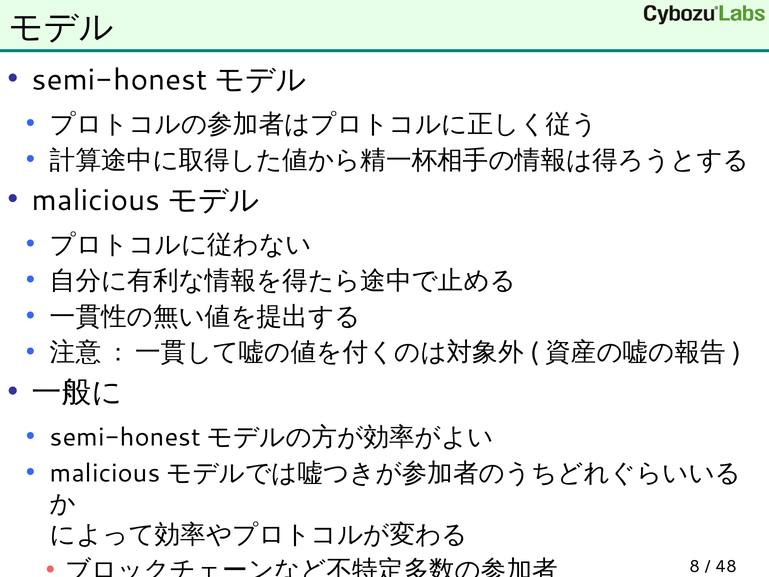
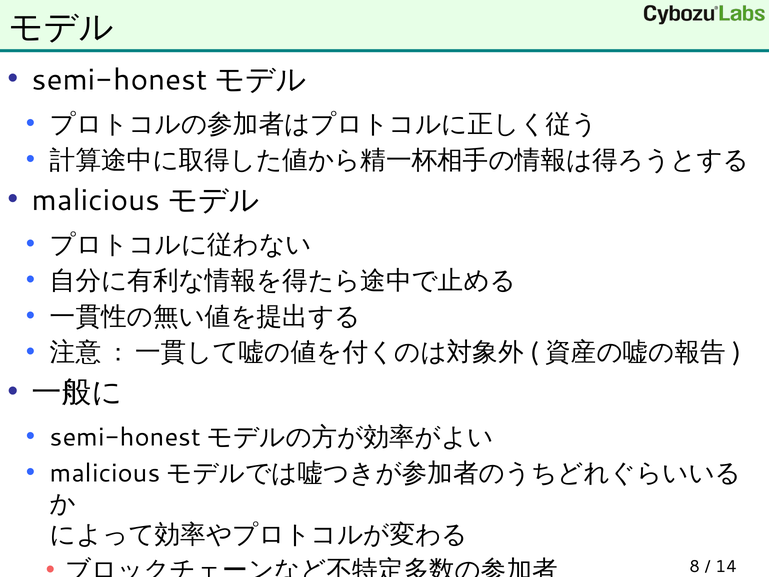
48: 48 -> 14
